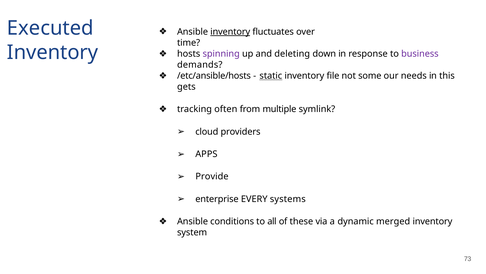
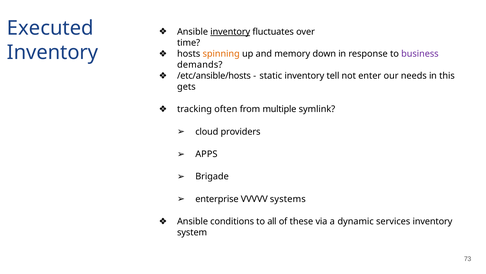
spinning colour: purple -> orange
deleting: deleting -> memory
static underline: present -> none
file: file -> tell
some: some -> enter
Provide: Provide -> Brigade
EVERY: EVERY -> VVVVV
merged: merged -> services
